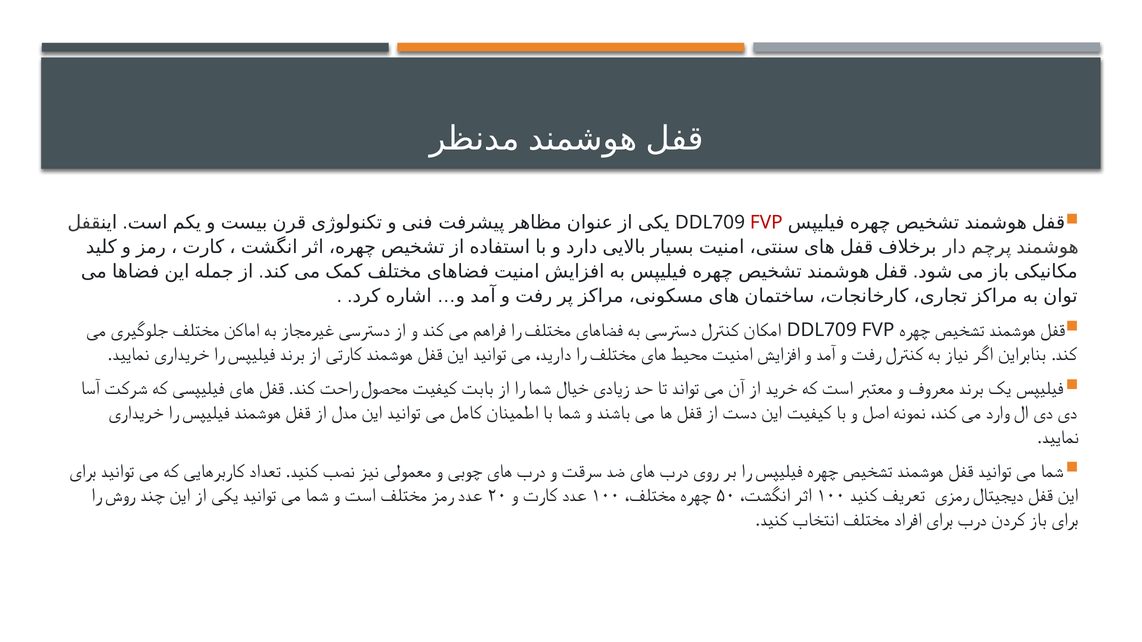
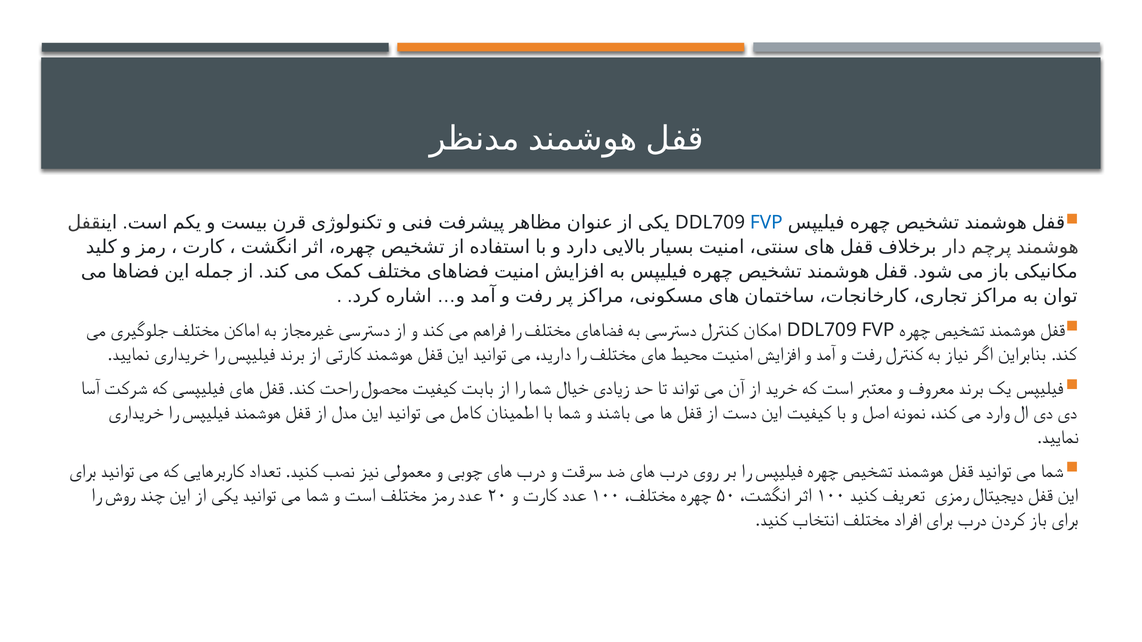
FVP at (766, 223) colour: red -> blue
